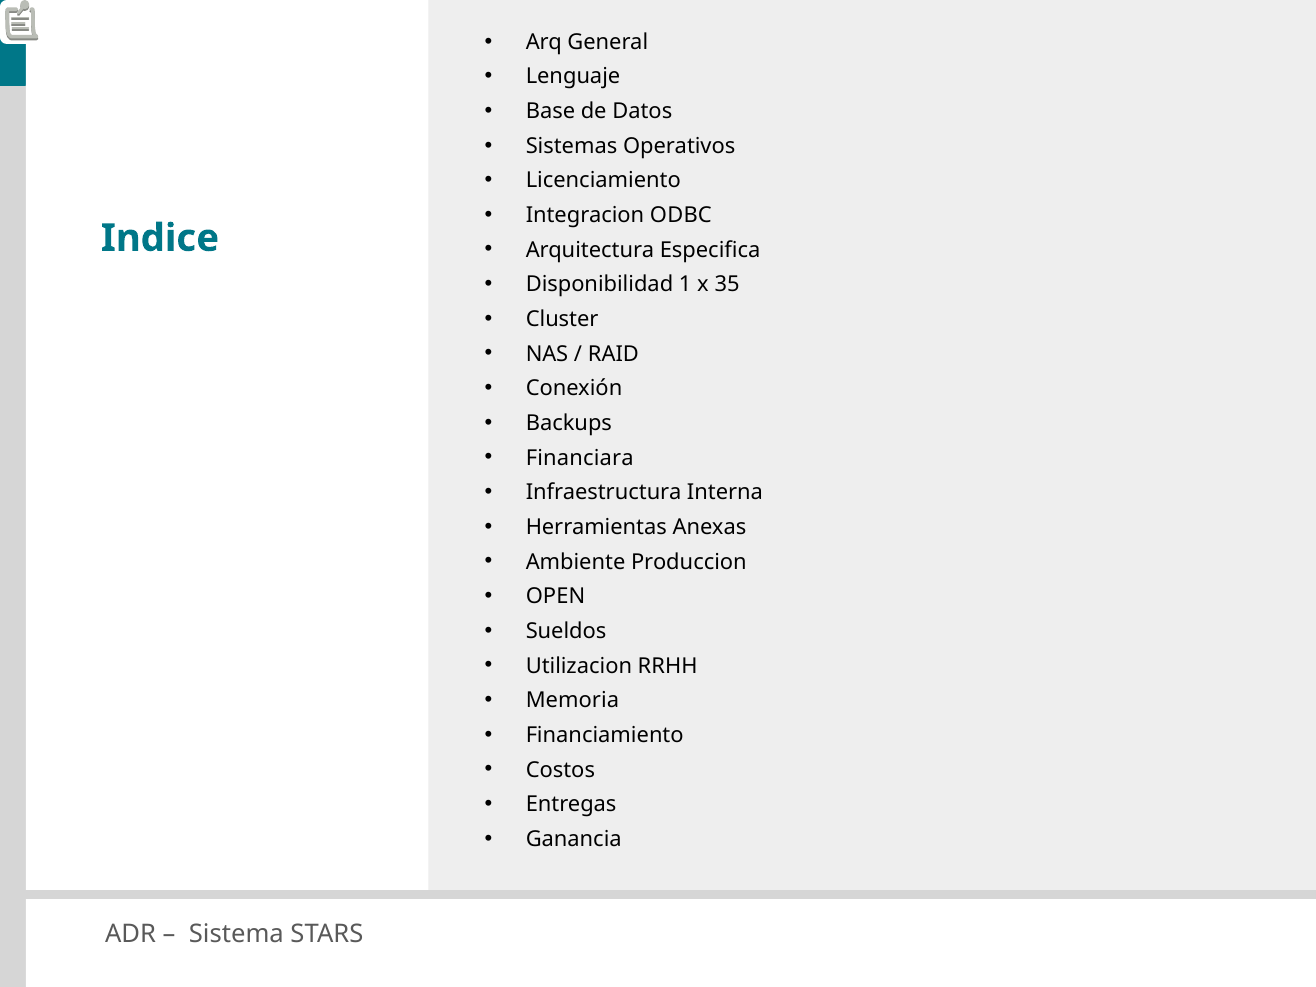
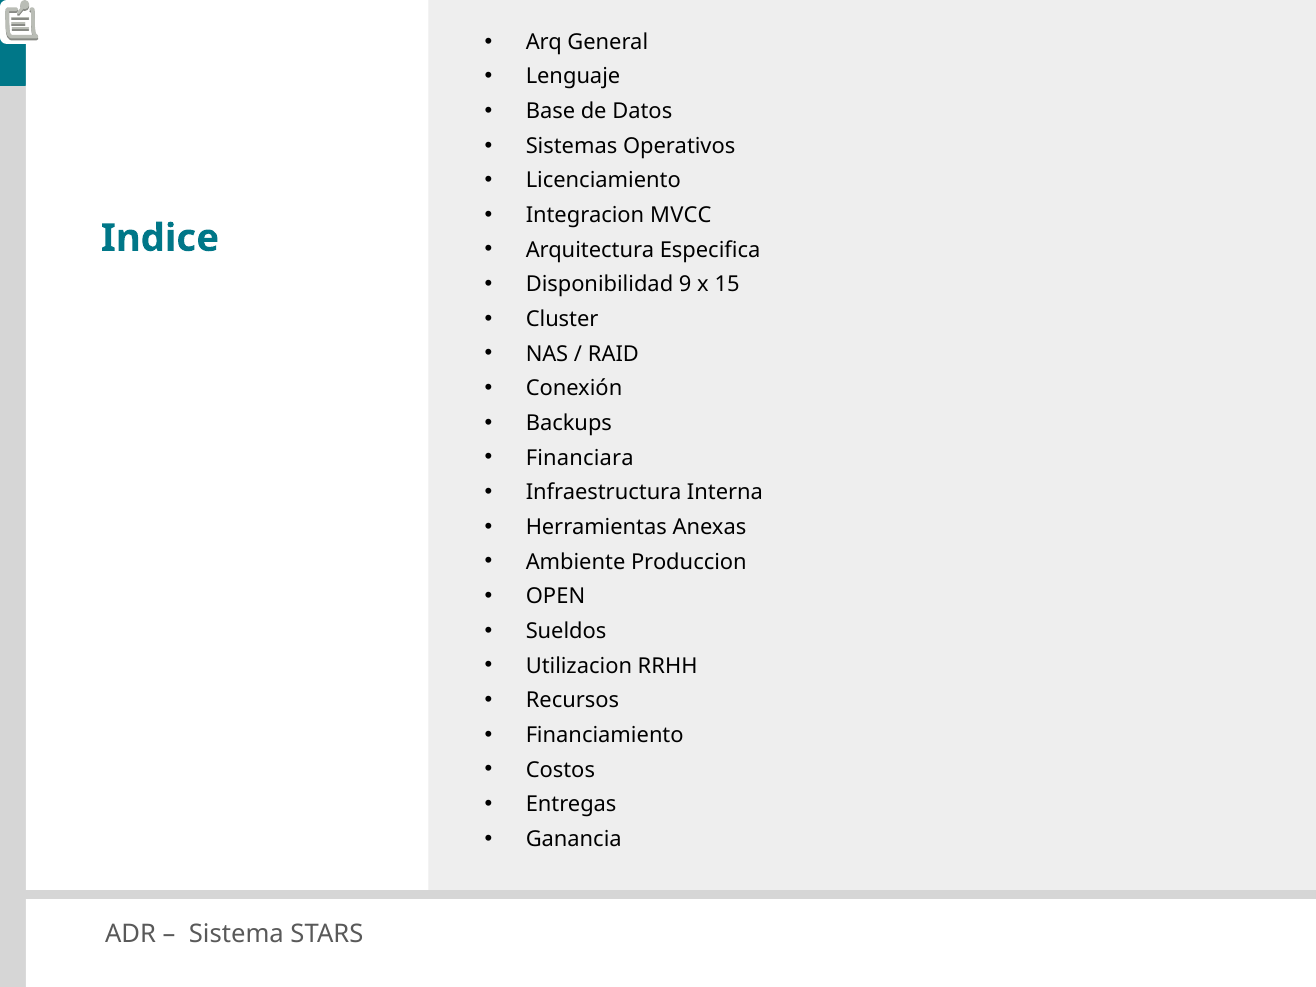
ODBC: ODBC -> MVCC
1: 1 -> 9
35: 35 -> 15
Memoria: Memoria -> Recursos
